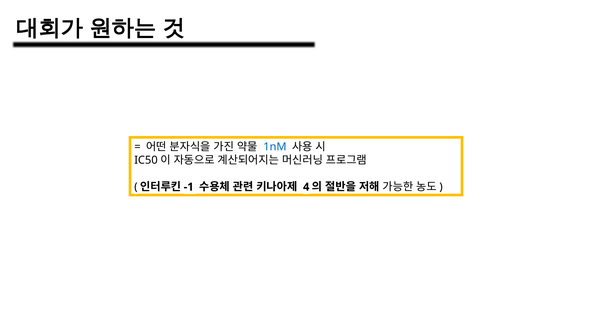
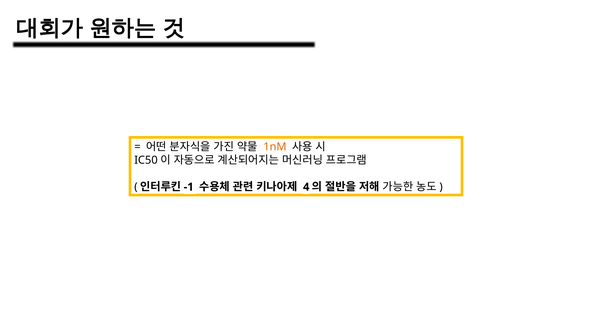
1nM colour: blue -> orange
